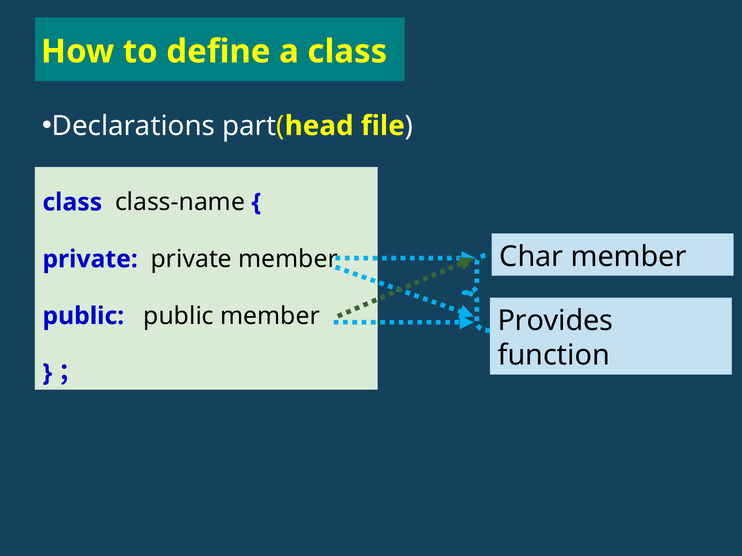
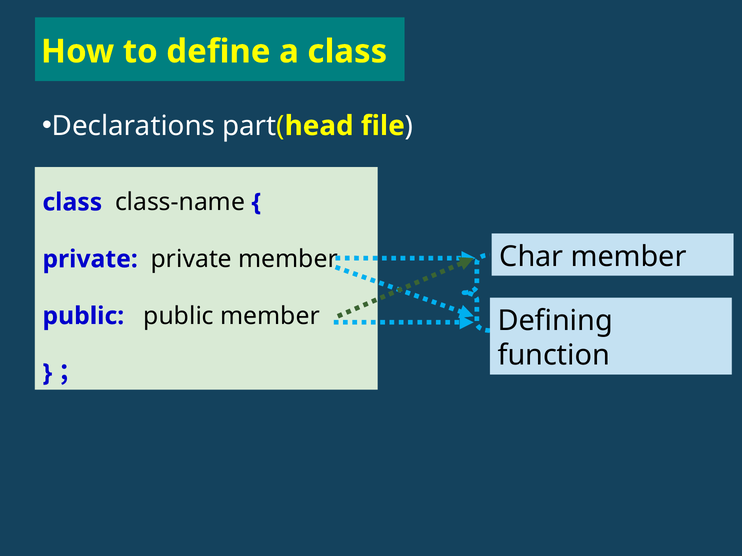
Provides: Provides -> Defining
